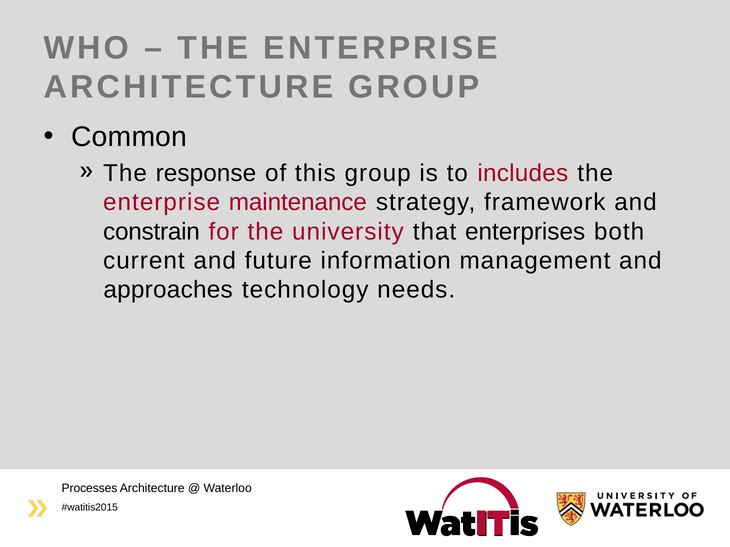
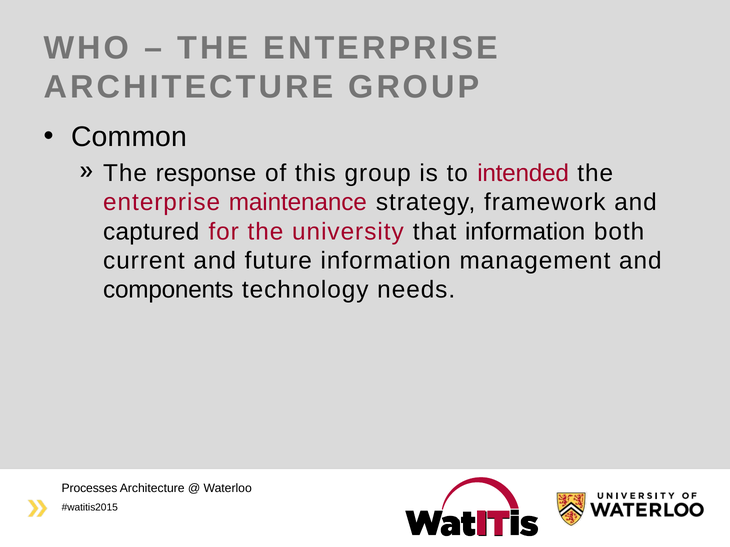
includes: includes -> intended
constrain: constrain -> captured
that enterprises: enterprises -> information
approaches: approaches -> components
